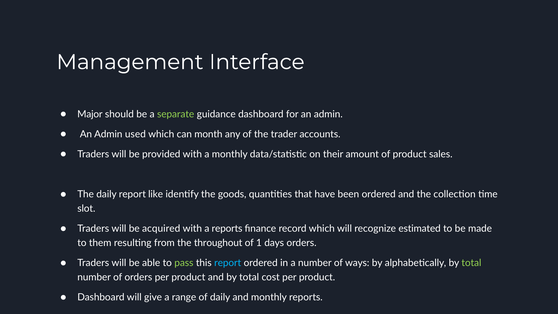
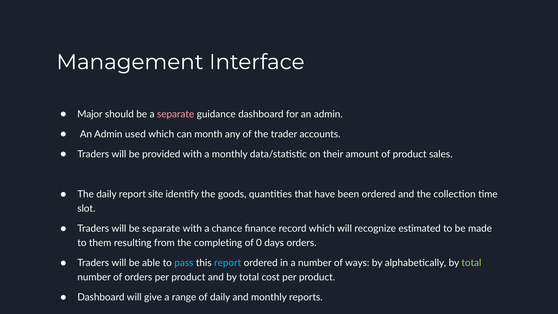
separate at (176, 114) colour: light green -> pink
like: like -> site
be acquired: acquired -> separate
a reports: reports -> chance
throughout: throughout -> completing
1: 1 -> 0
pass colour: light green -> light blue
